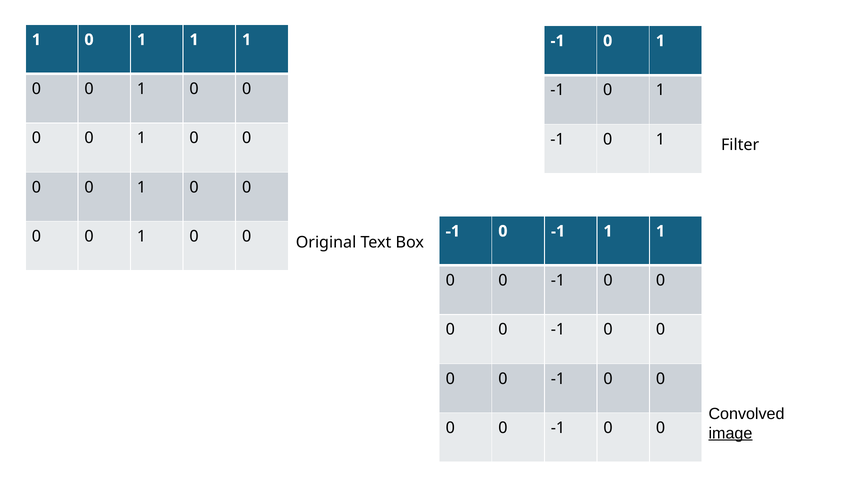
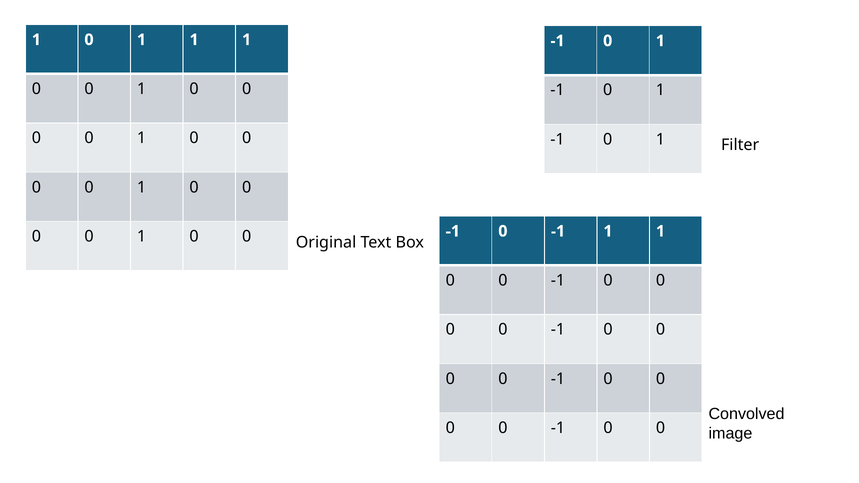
image underline: present -> none
